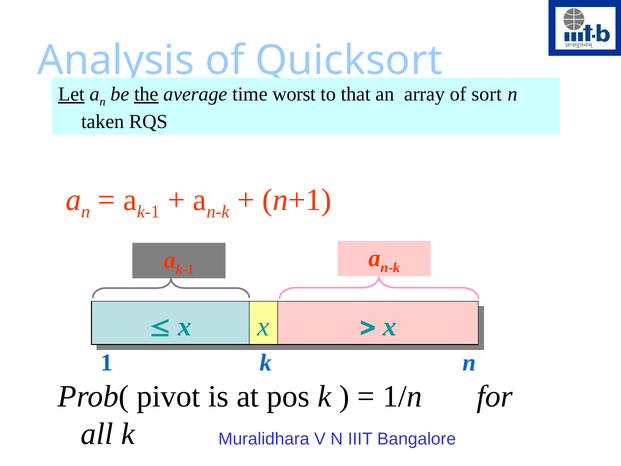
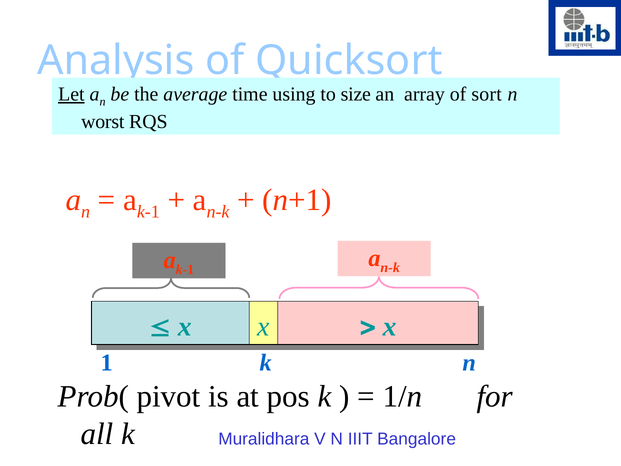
the underline: present -> none
worst: worst -> using
that: that -> size
taken: taken -> worst
